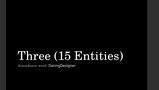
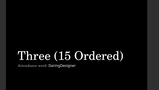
Entities: Entities -> Ordered
